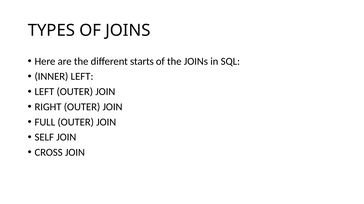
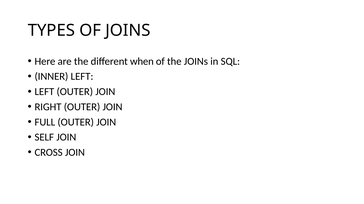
starts: starts -> when
